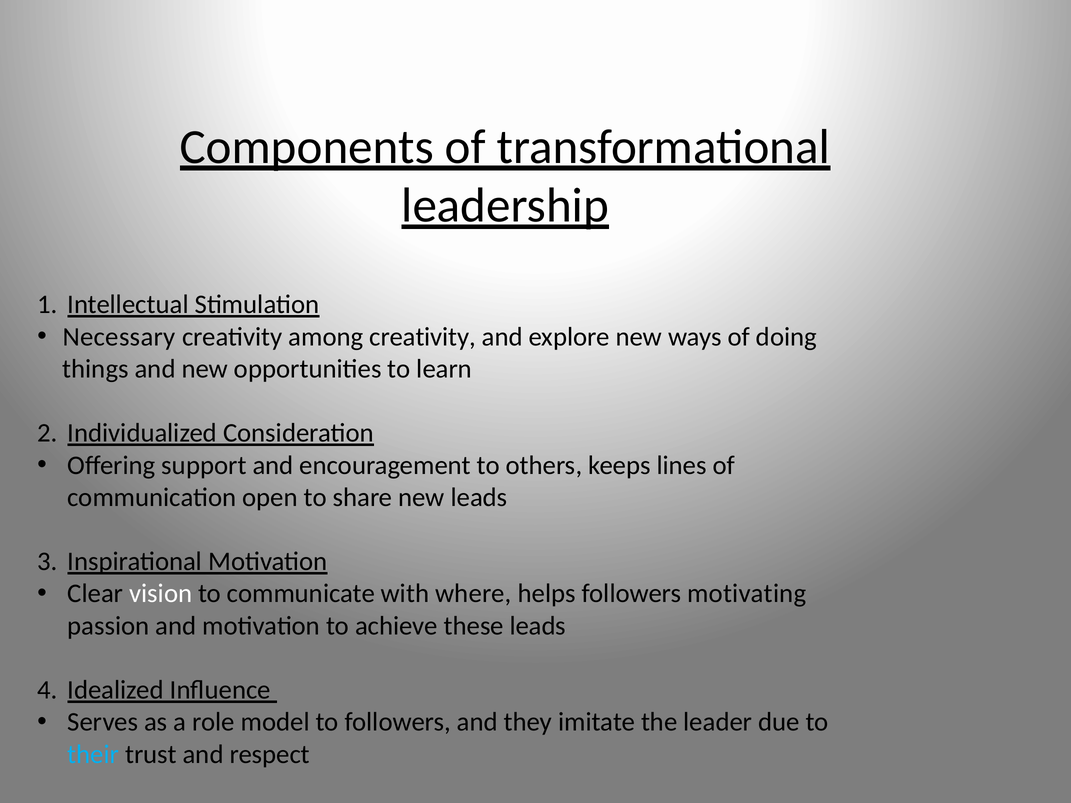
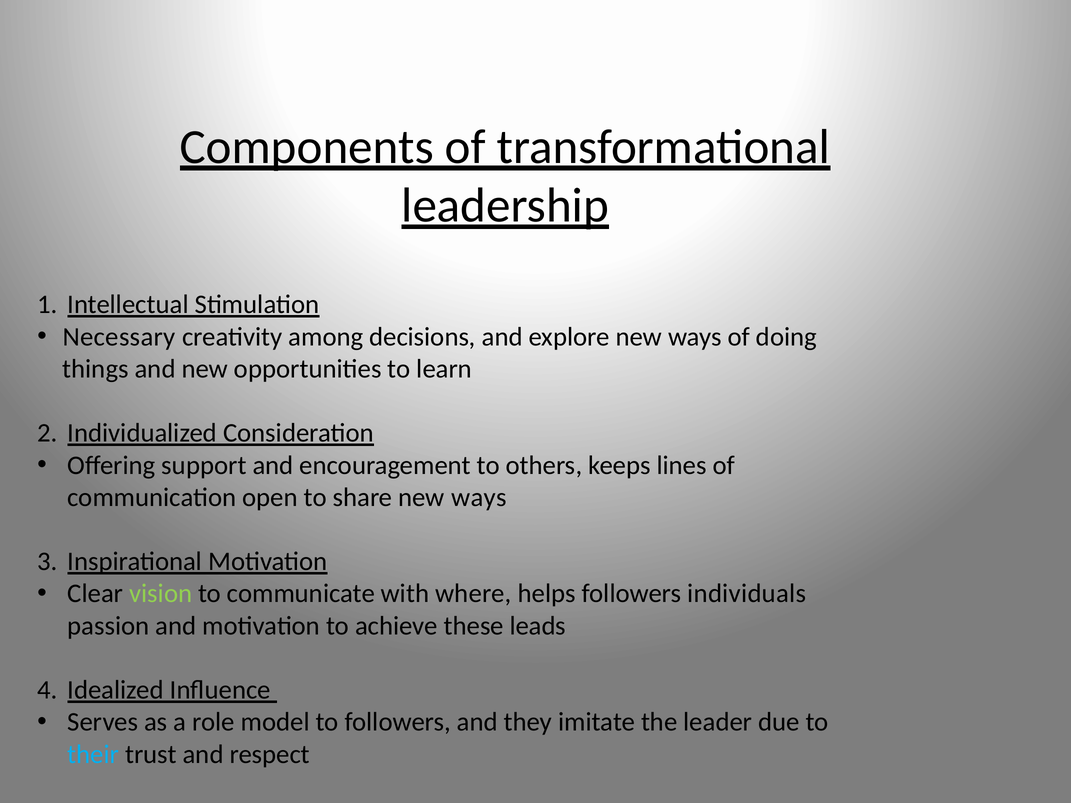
among creativity: creativity -> decisions
share new leads: leads -> ways
vision colour: white -> light green
motivating: motivating -> individuals
